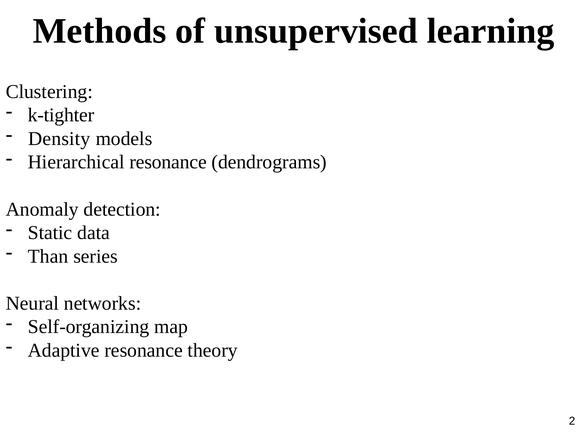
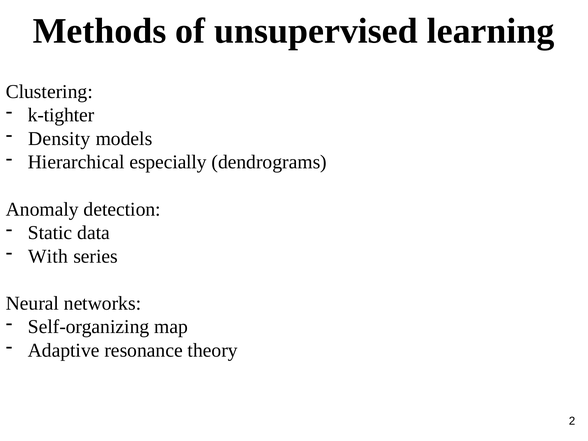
Hierarchical resonance: resonance -> especially
Than: Than -> With
